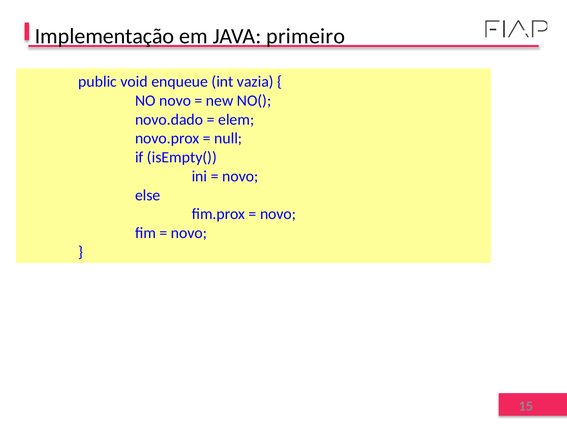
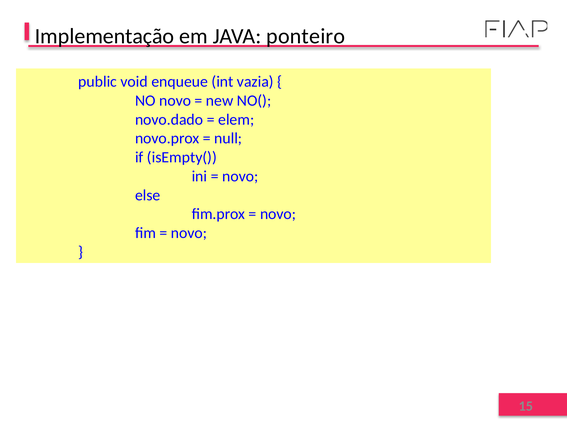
primeiro: primeiro -> ponteiro
